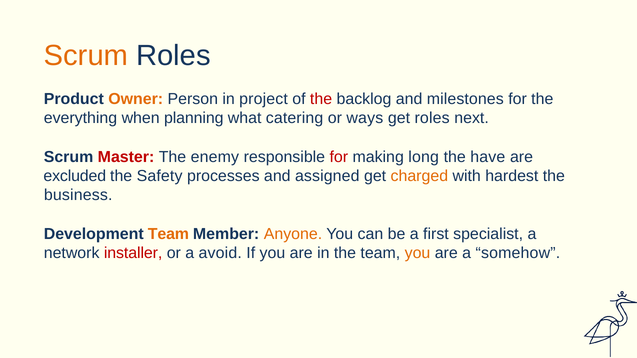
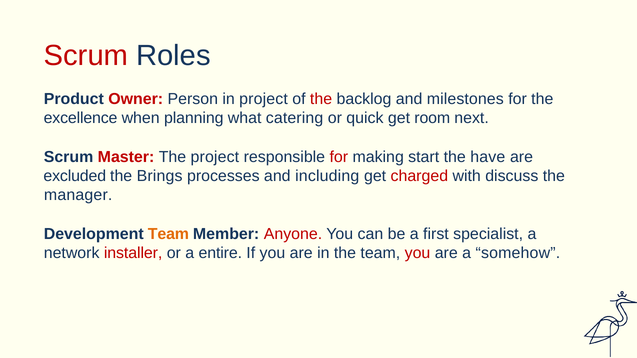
Scrum at (86, 56) colour: orange -> red
Owner colour: orange -> red
everything: everything -> excellence
ways: ways -> quick
get roles: roles -> room
The enemy: enemy -> project
long: long -> start
Safety: Safety -> Brings
assigned: assigned -> including
charged colour: orange -> red
hardest: hardest -> discuss
business: business -> manager
Anyone colour: orange -> red
avoid: avoid -> entire
you at (418, 253) colour: orange -> red
